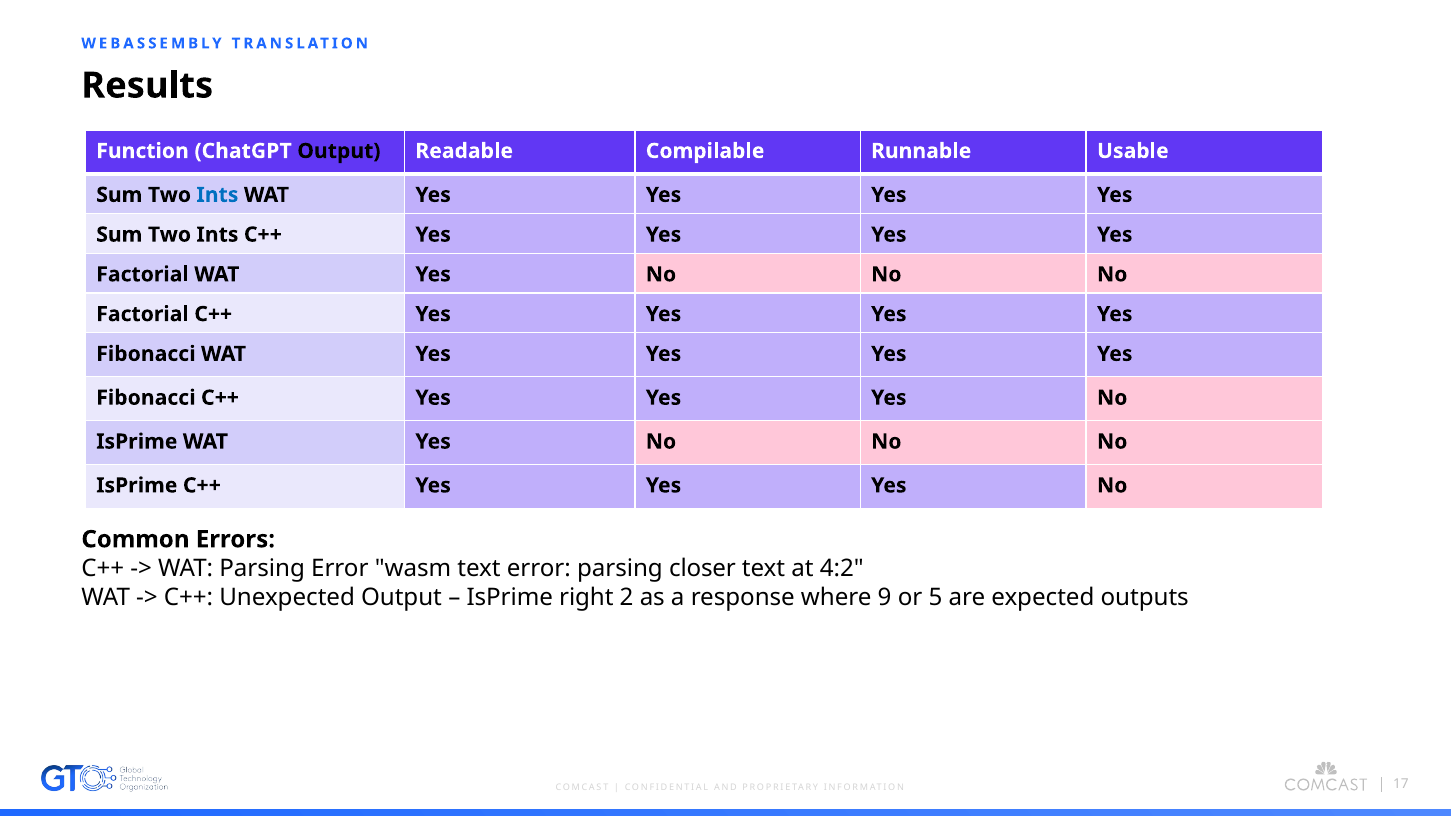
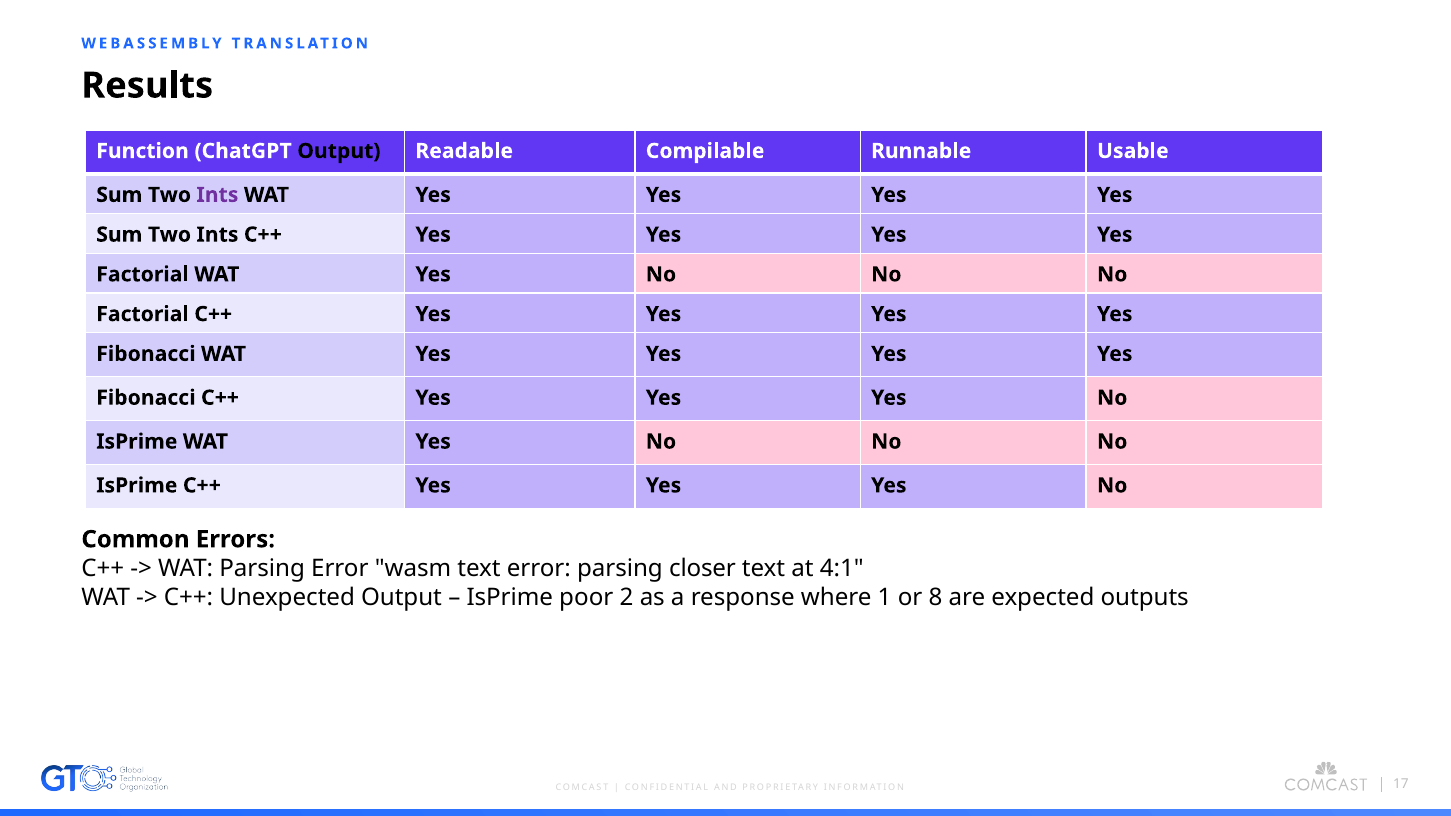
Ints at (217, 195) colour: blue -> purple
4:2: 4:2 -> 4:1
right: right -> poor
9: 9 -> 1
5: 5 -> 8
